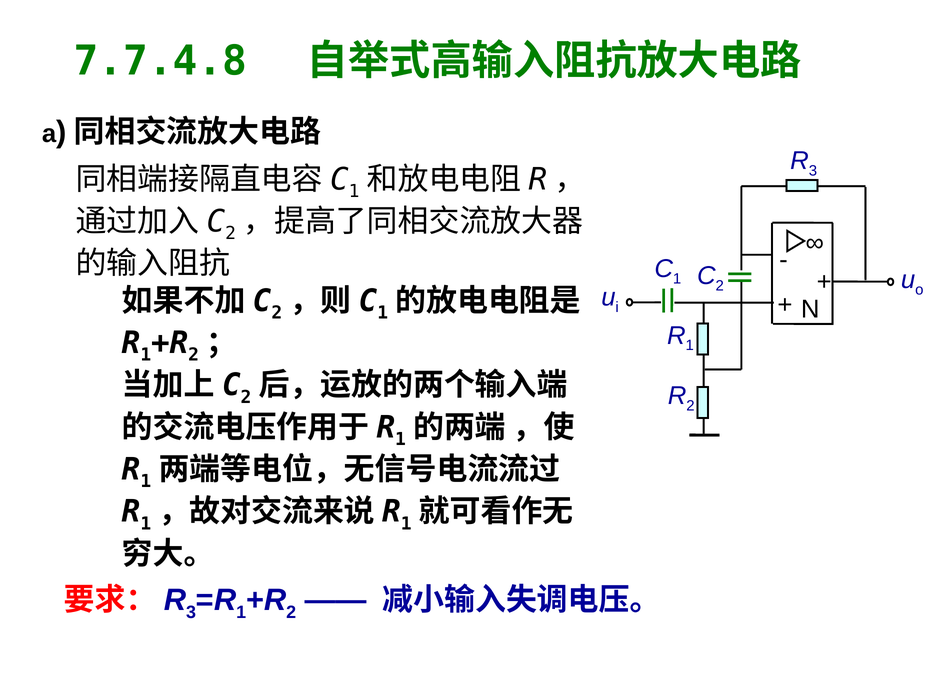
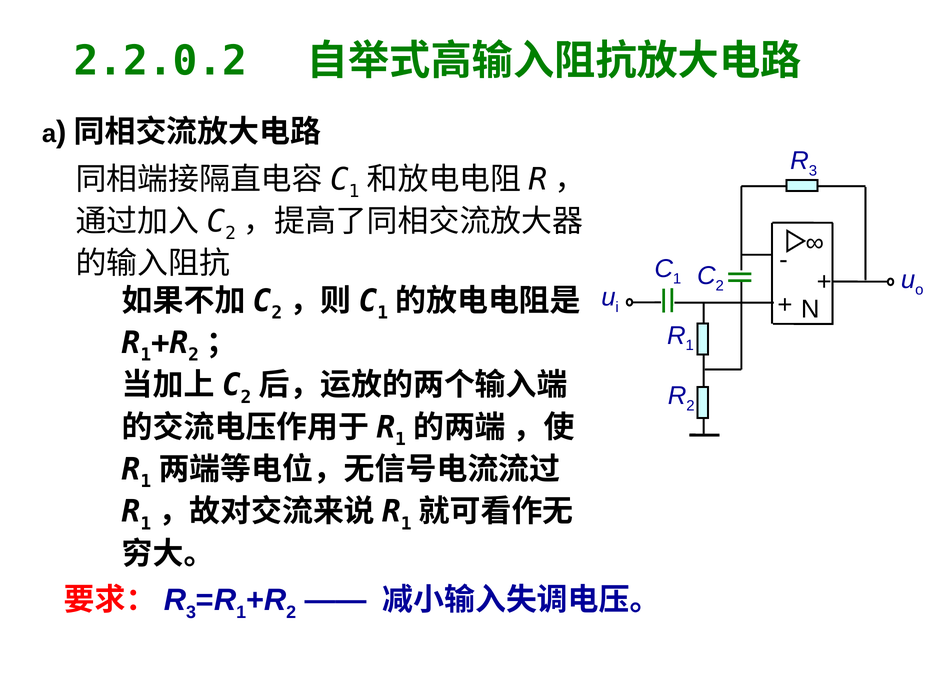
7.7.4.8: 7.7.4.8 -> 2.2.0.2
